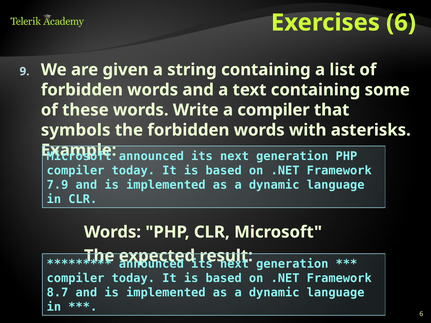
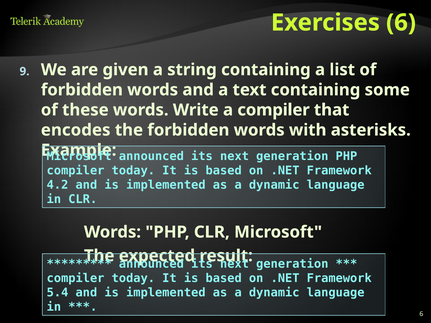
symbols: symbols -> encodes
7.9: 7.9 -> 4.2
8.7: 8.7 -> 5.4
